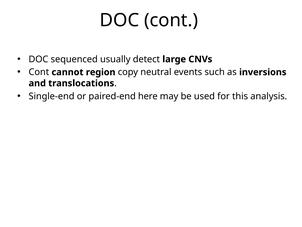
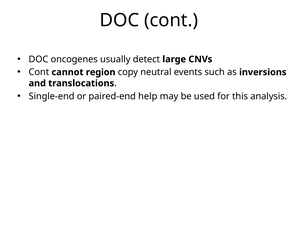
sequenced: sequenced -> oncogenes
here: here -> help
